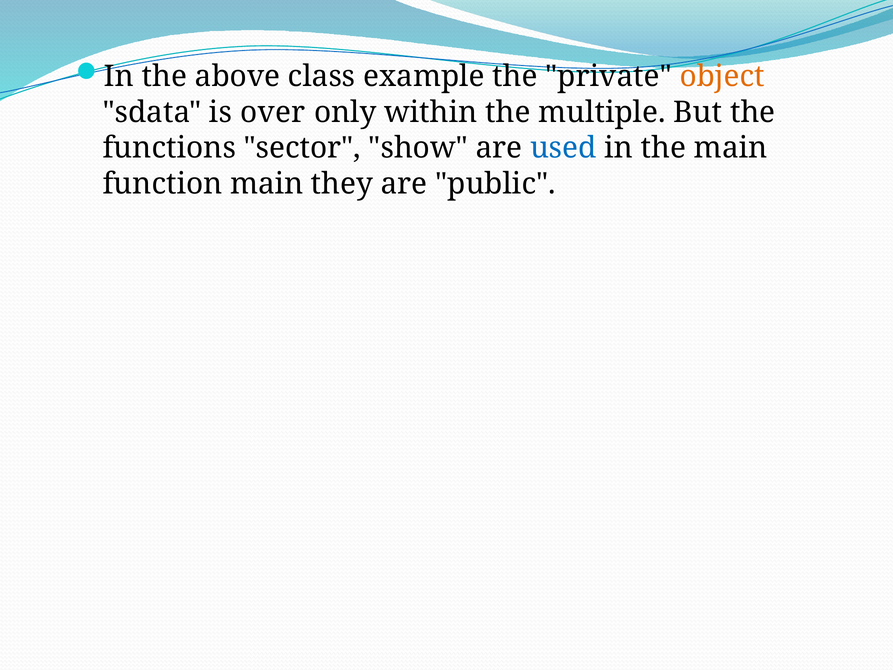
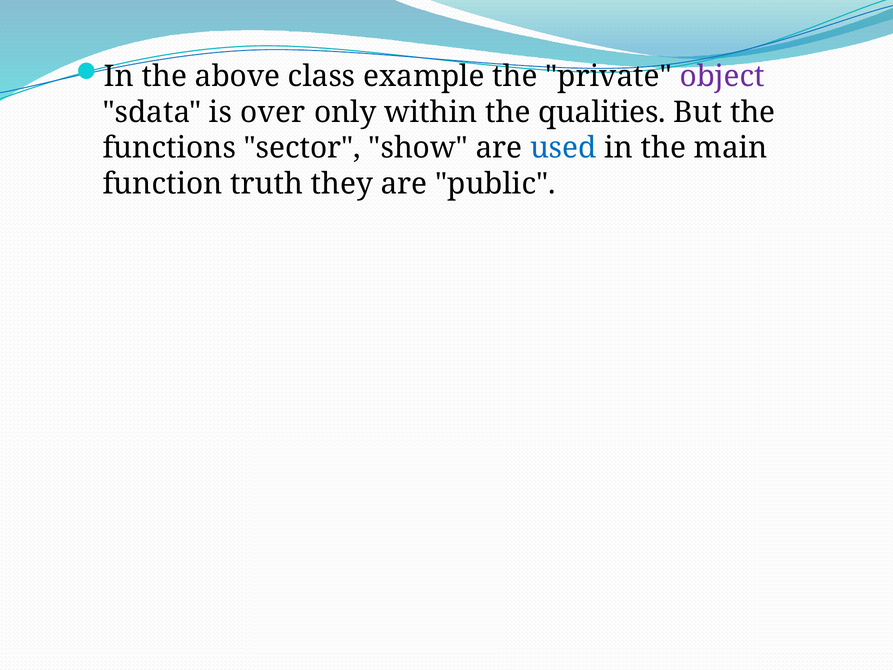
object colour: orange -> purple
multiple: multiple -> qualities
function main: main -> truth
